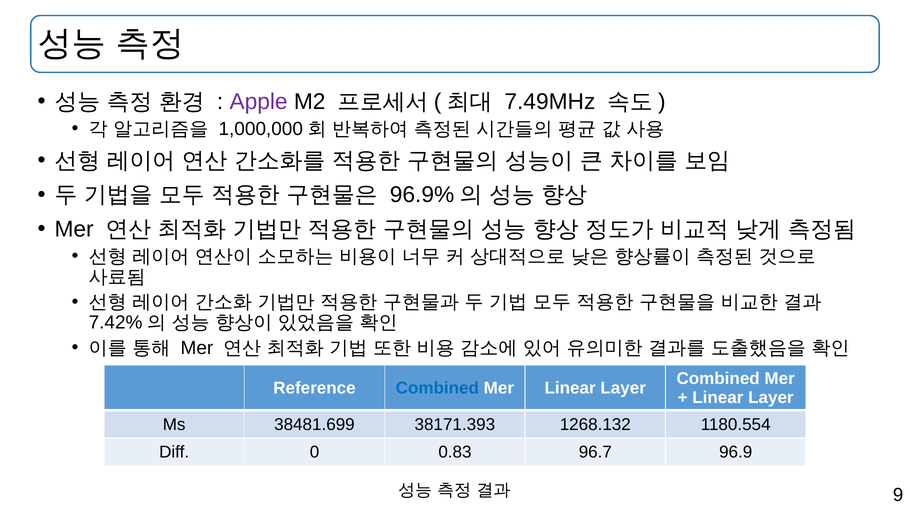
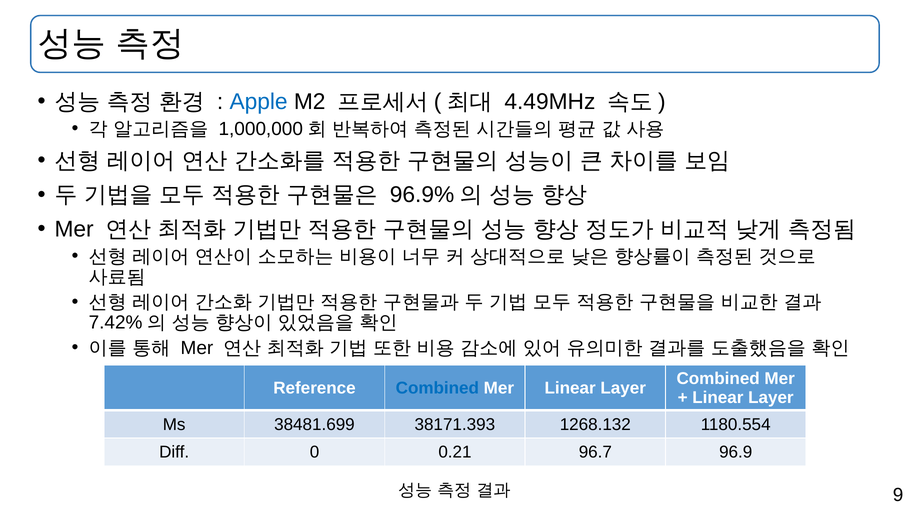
Apple colour: purple -> blue
7.49MHz: 7.49MHz -> 4.49MHz
0.83: 0.83 -> 0.21
